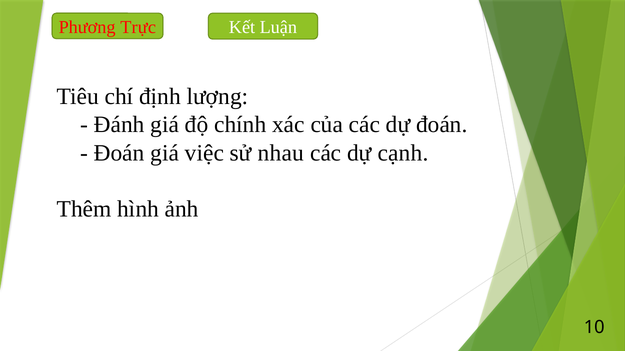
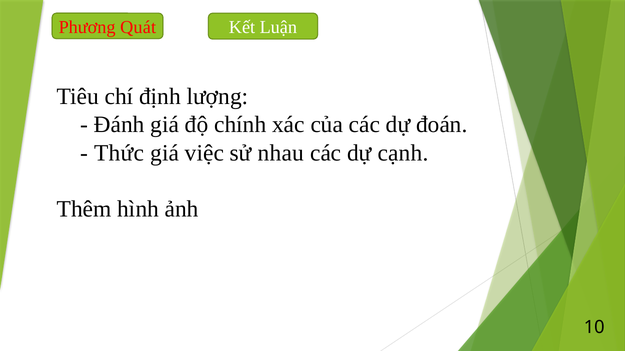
Trực: Trực -> Quát
Đoán at (119, 153): Đoán -> Thức
